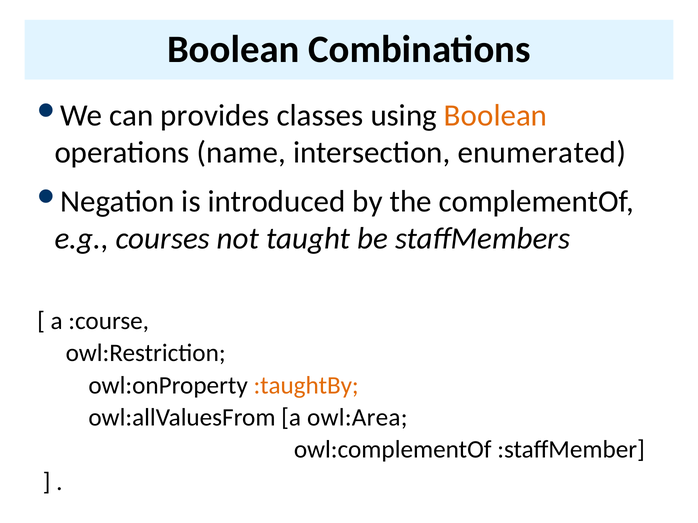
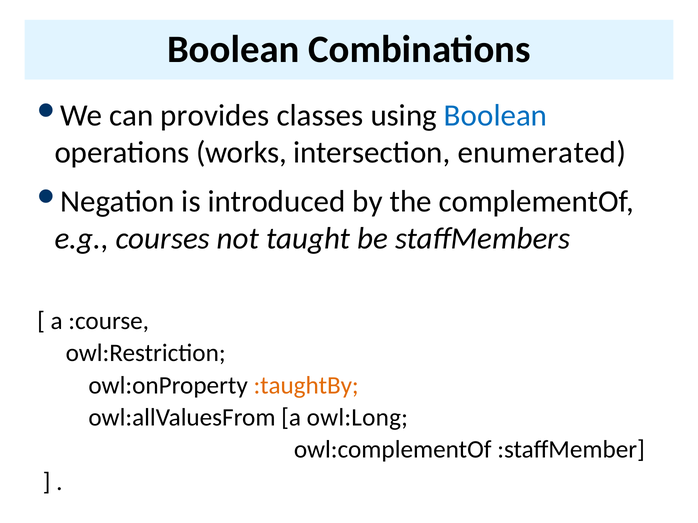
Boolean at (496, 116) colour: orange -> blue
name: name -> works
owl:Area: owl:Area -> owl:Long
